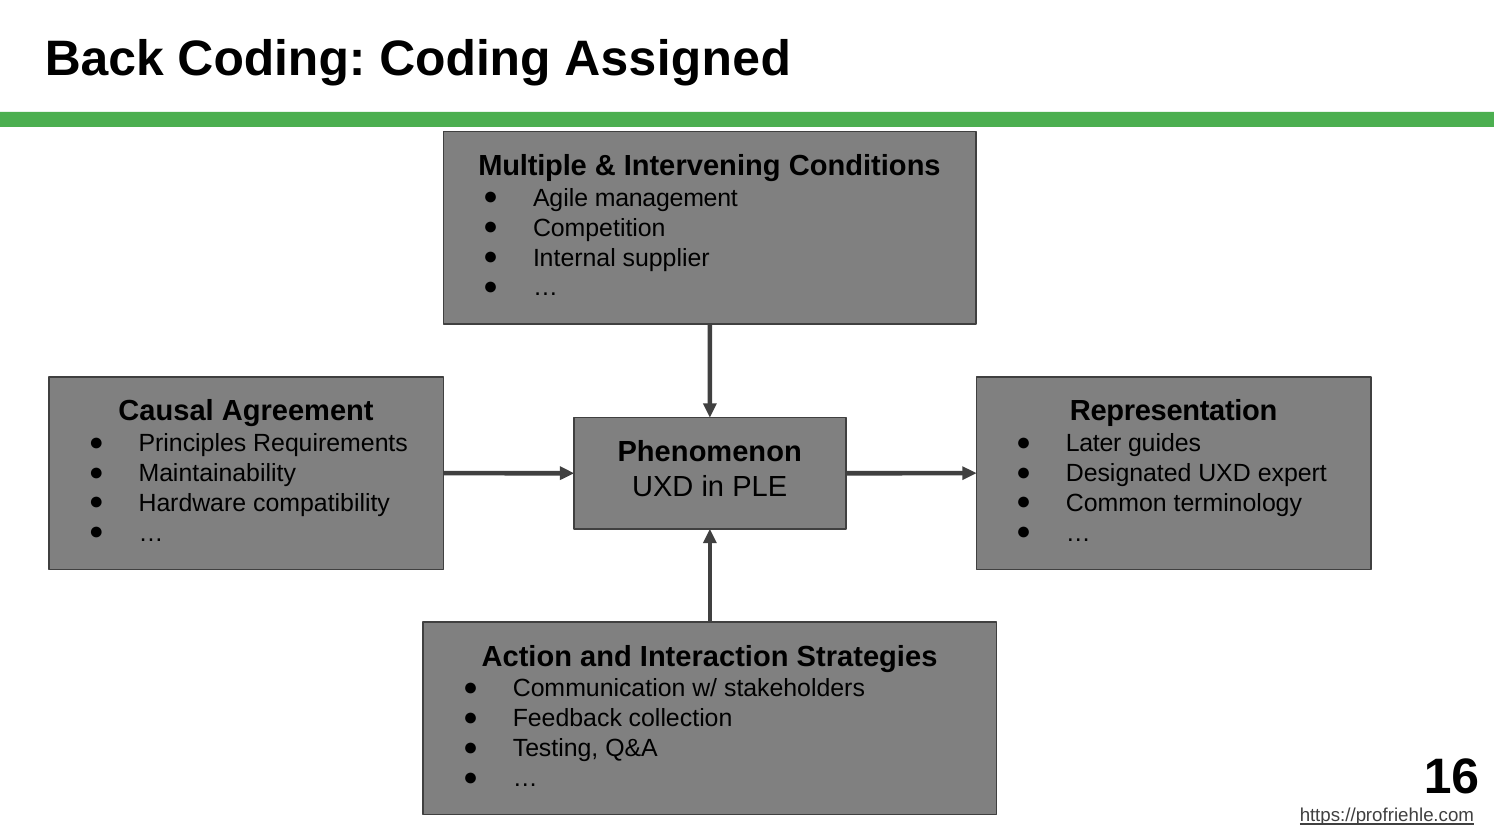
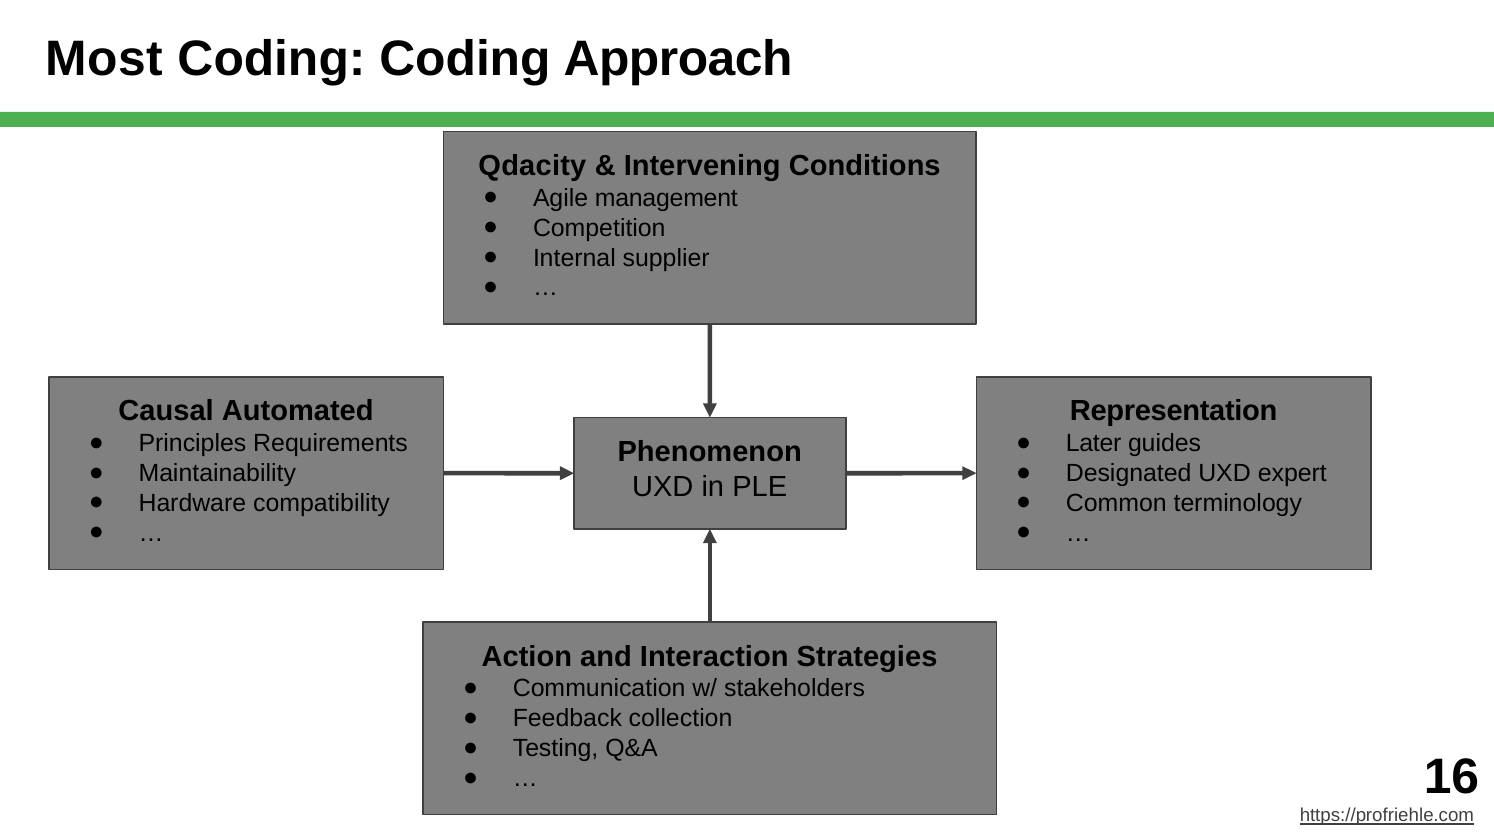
Back: Back -> Most
Assigned: Assigned -> Approach
Multiple: Multiple -> Qdacity
Agreement: Agreement -> Automated
